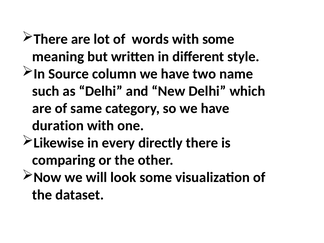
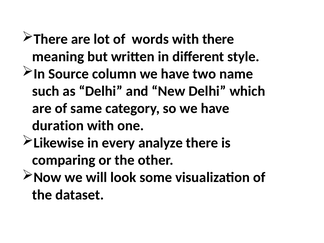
with some: some -> there
directly: directly -> analyze
